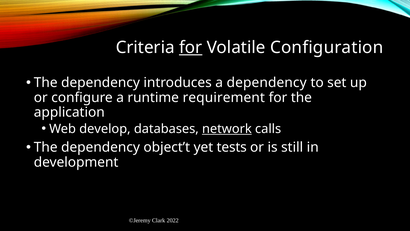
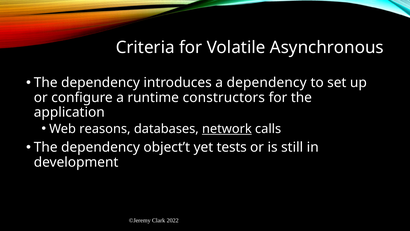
for at (191, 47) underline: present -> none
Configuration: Configuration -> Asynchronous
requirement: requirement -> constructors
develop: develop -> reasons
